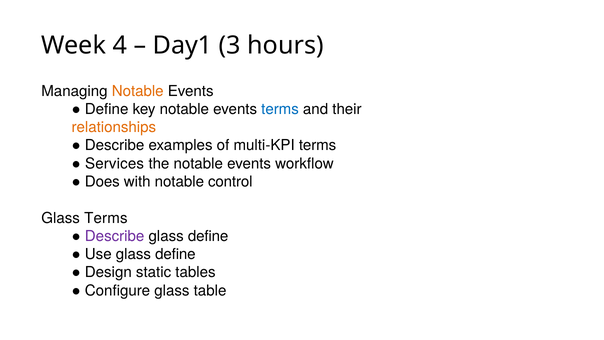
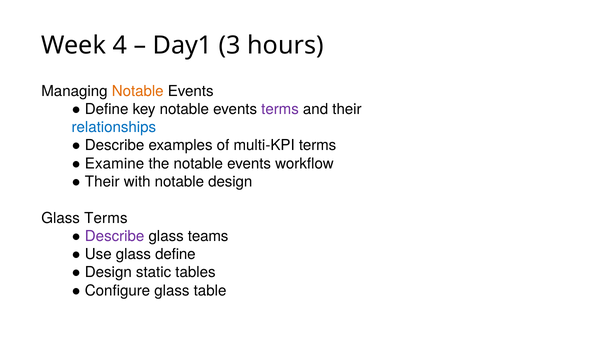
terms at (280, 109) colour: blue -> purple
relationships colour: orange -> blue
Services: Services -> Examine
Does at (102, 182): Does -> Their
notable control: control -> design
define at (208, 236): define -> teams
